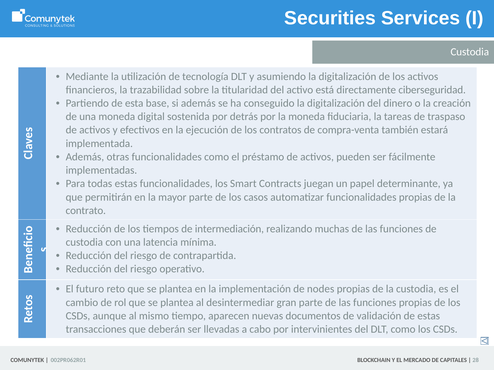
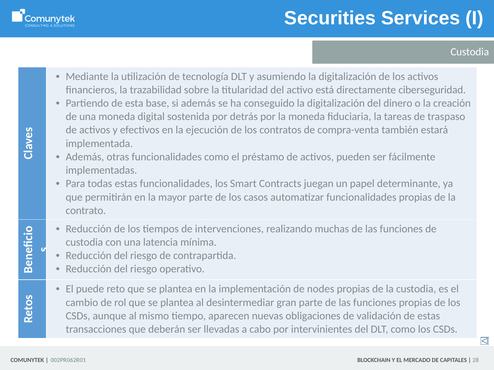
intermediación: intermediación -> intervenciones
futuro: futuro -> puede
documentos: documentos -> obligaciones
